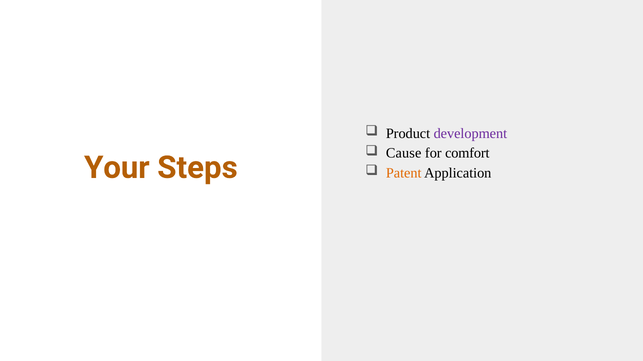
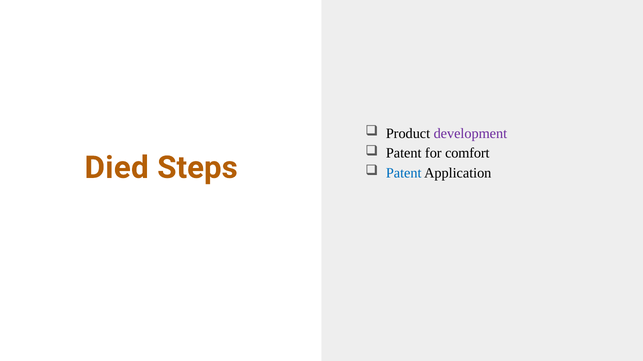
Cause at (404, 154): Cause -> Patent
Your: Your -> Died
Patent at (404, 173) colour: orange -> blue
